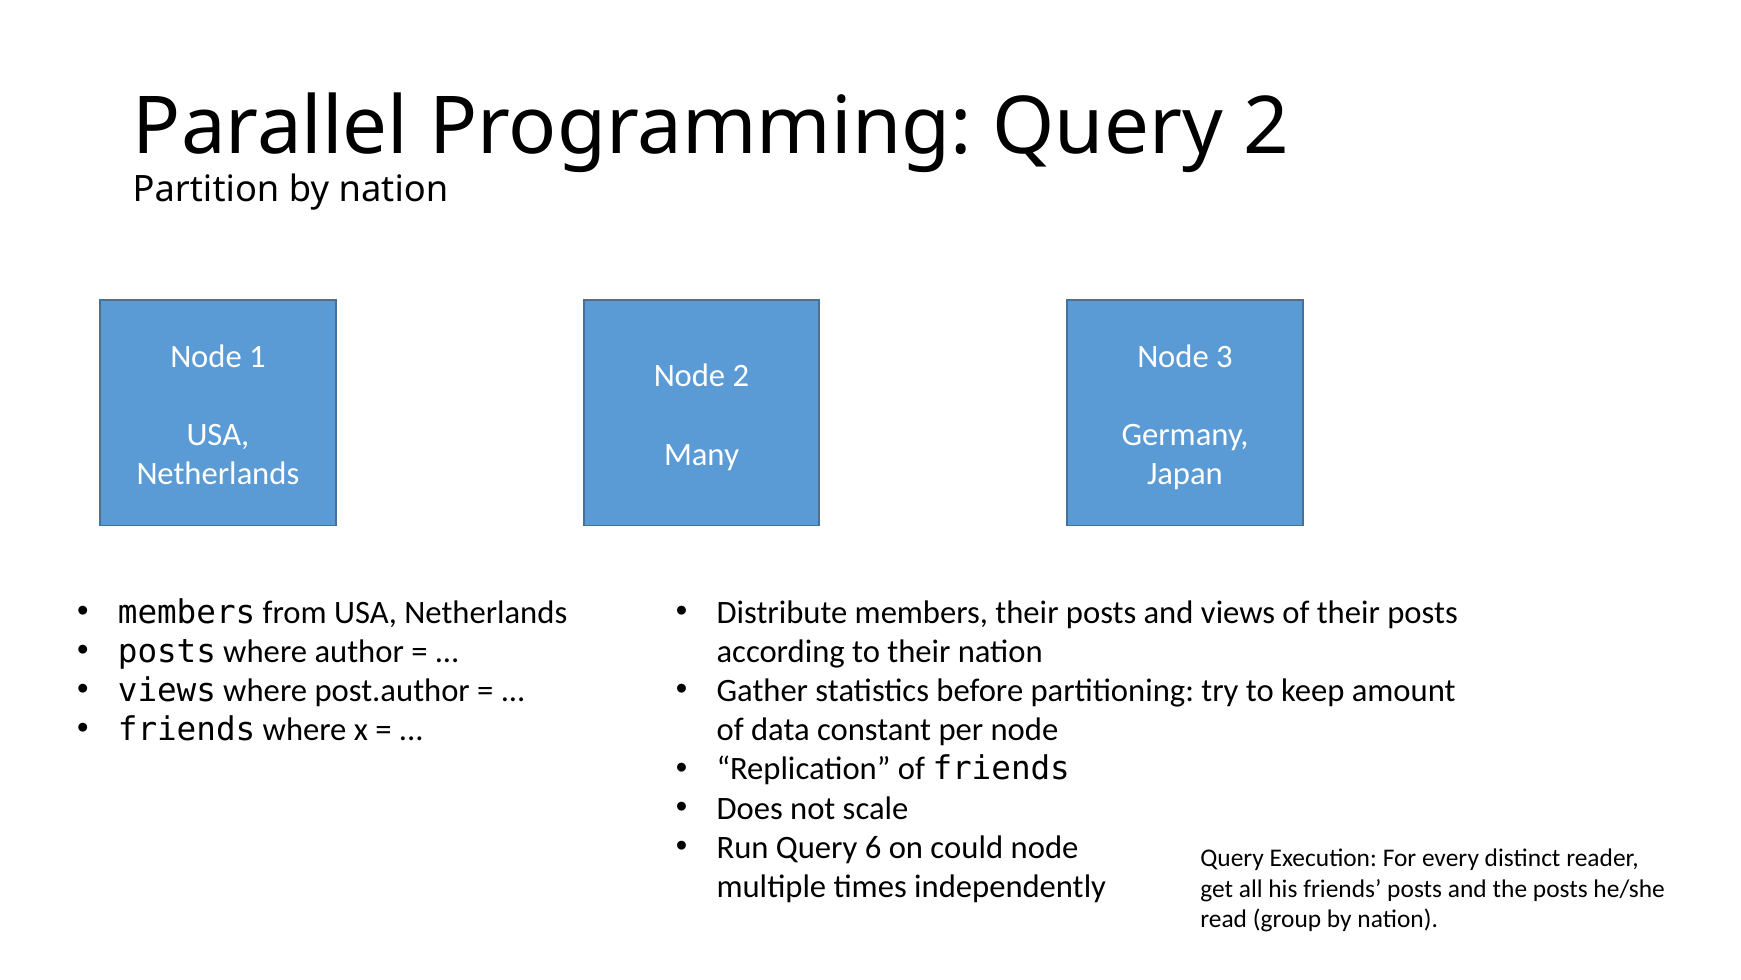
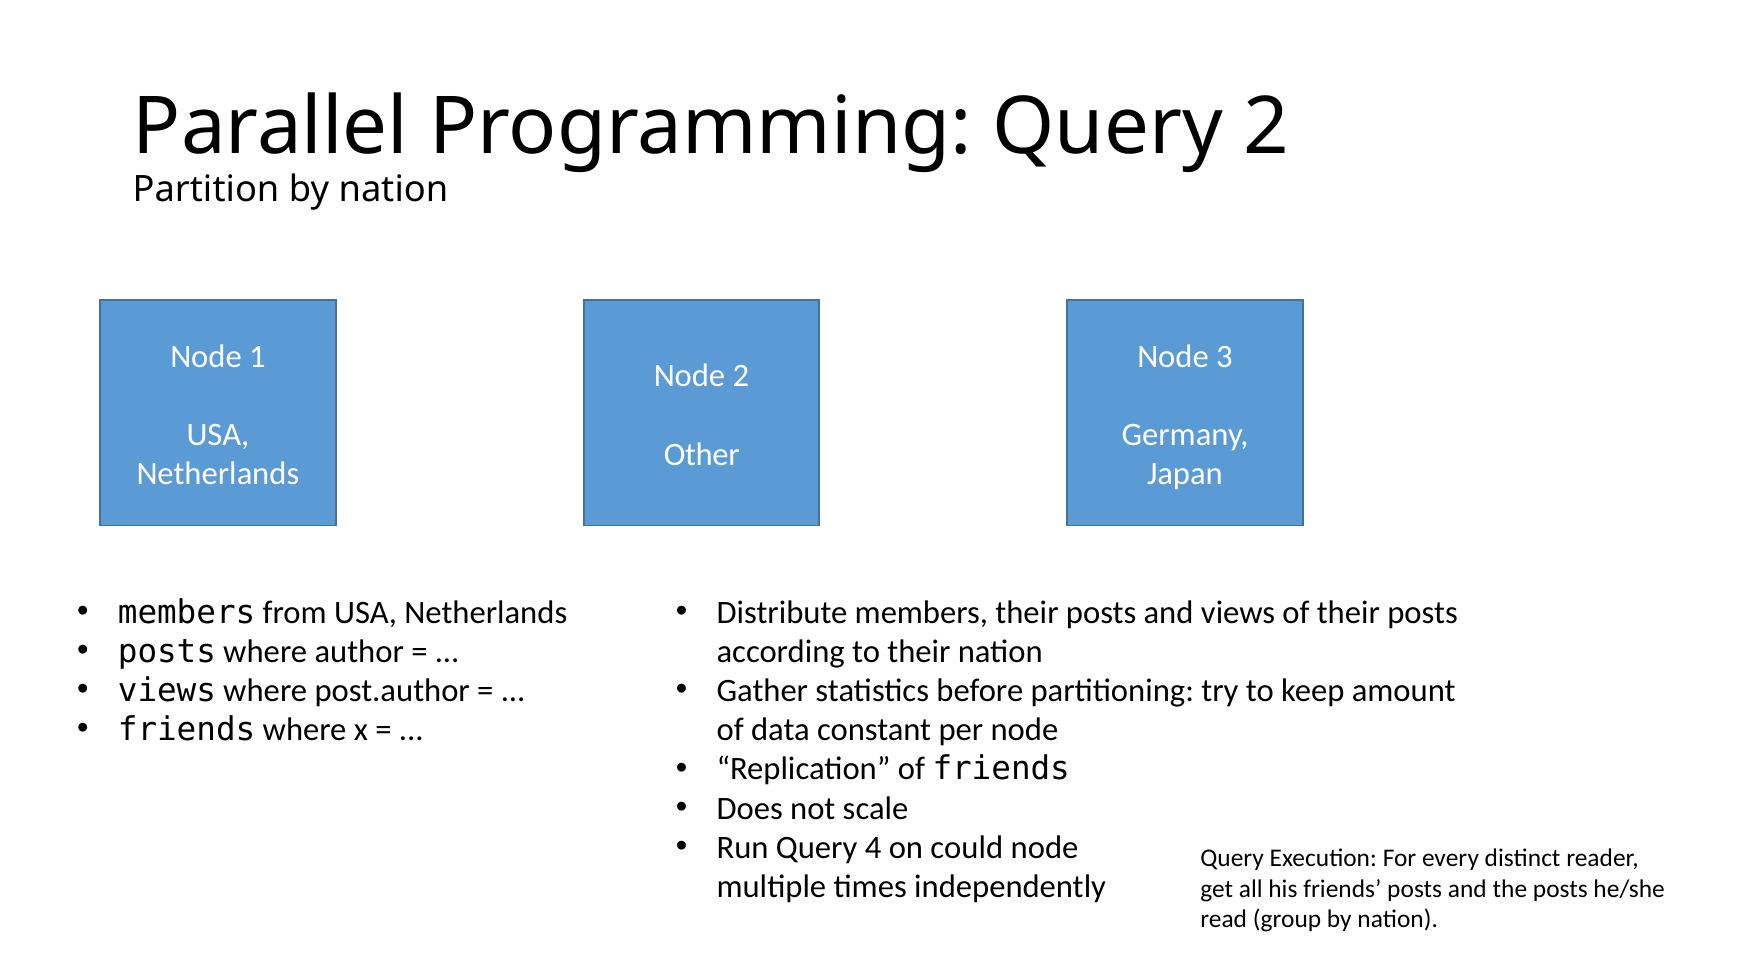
Many: Many -> Other
6: 6 -> 4
